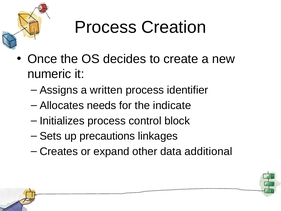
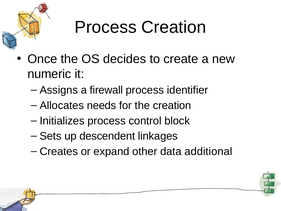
written: written -> firewall
the indicate: indicate -> creation
precautions: precautions -> descendent
